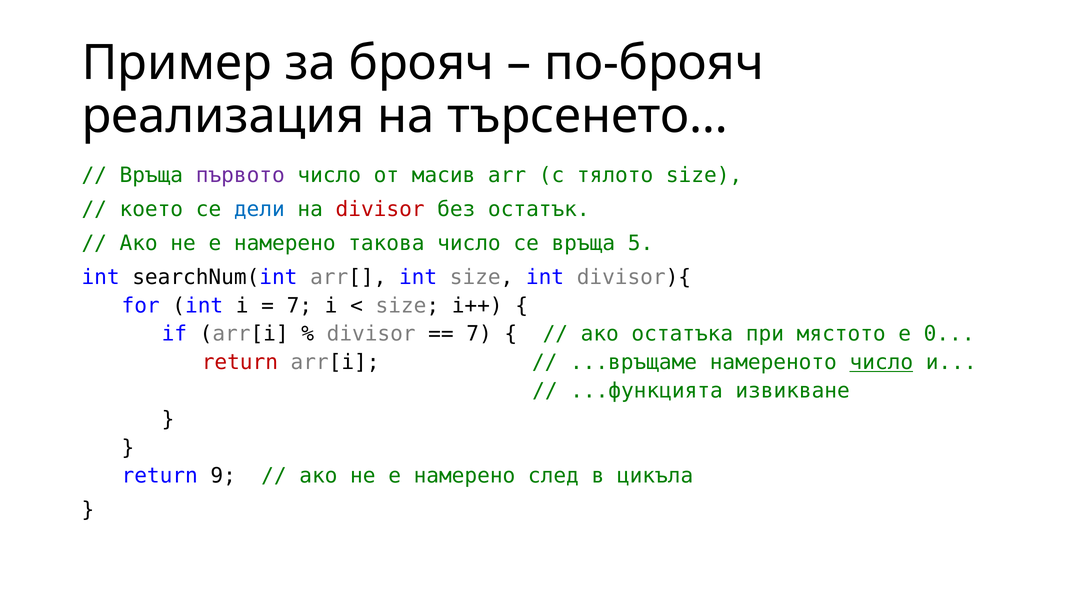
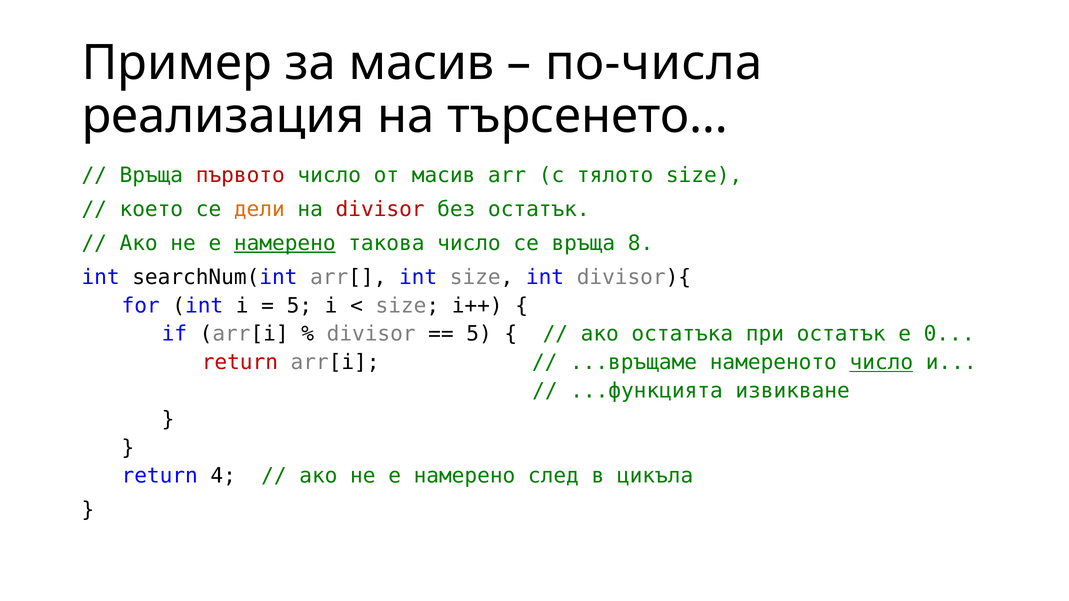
за брояч: брояч -> масив
по-брояч: по-брояч -> по-числа
първото colour: purple -> red
дели colour: blue -> orange
намерено at (285, 243) underline: none -> present
5: 5 -> 8
7 at (299, 306): 7 -> 5
7 at (479, 334): 7 -> 5
при мястото: мястото -> остатък
9: 9 -> 4
